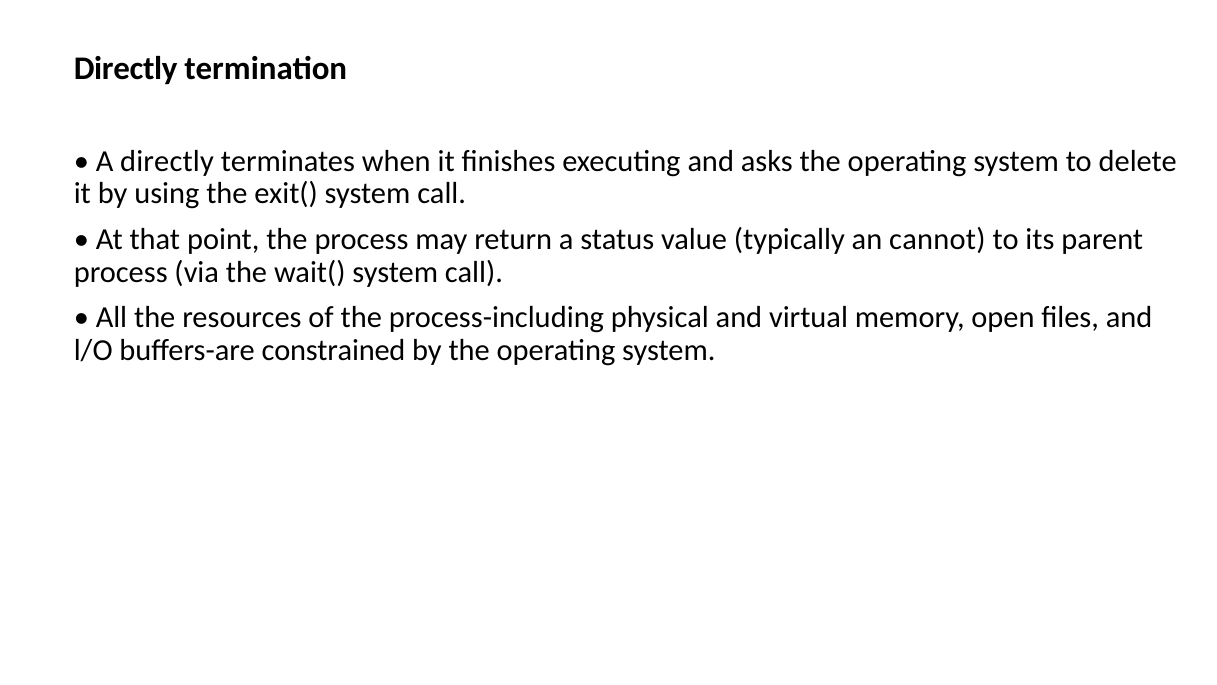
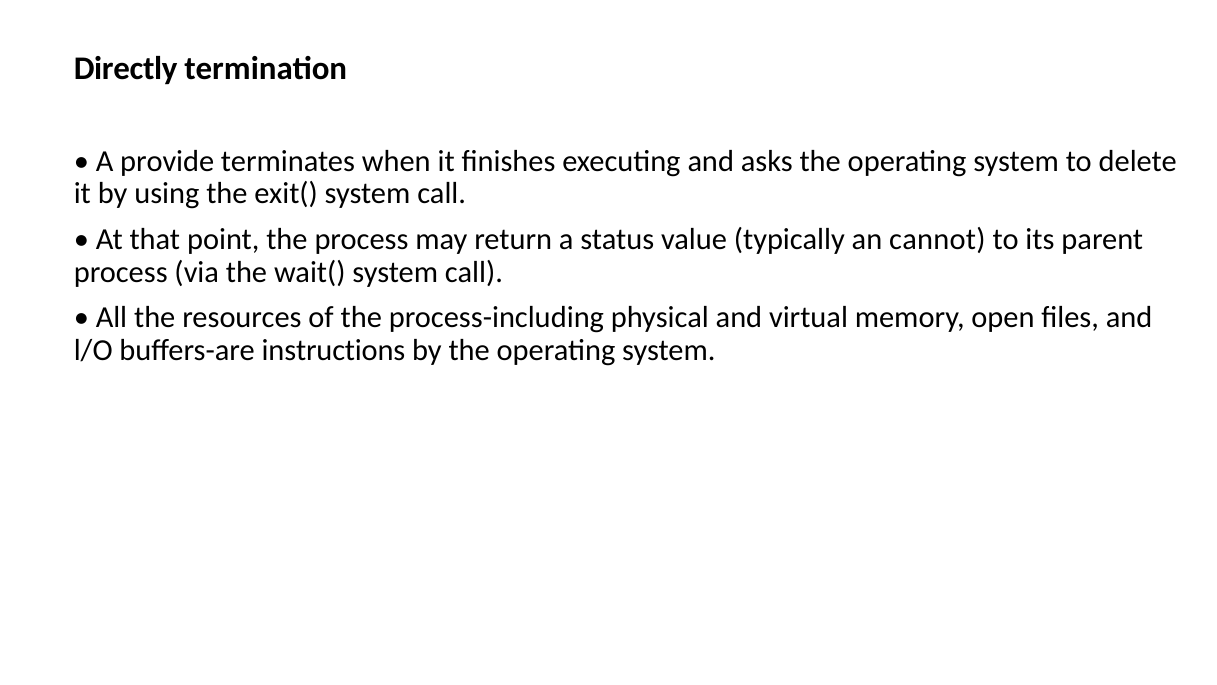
A directly: directly -> provide
constrained: constrained -> instructions
